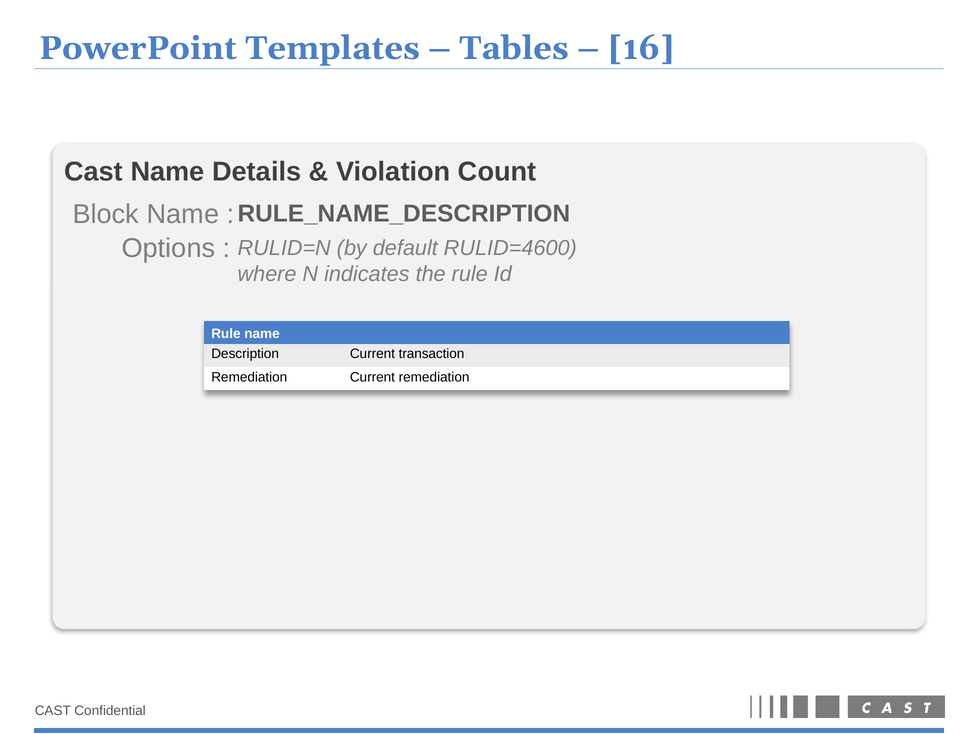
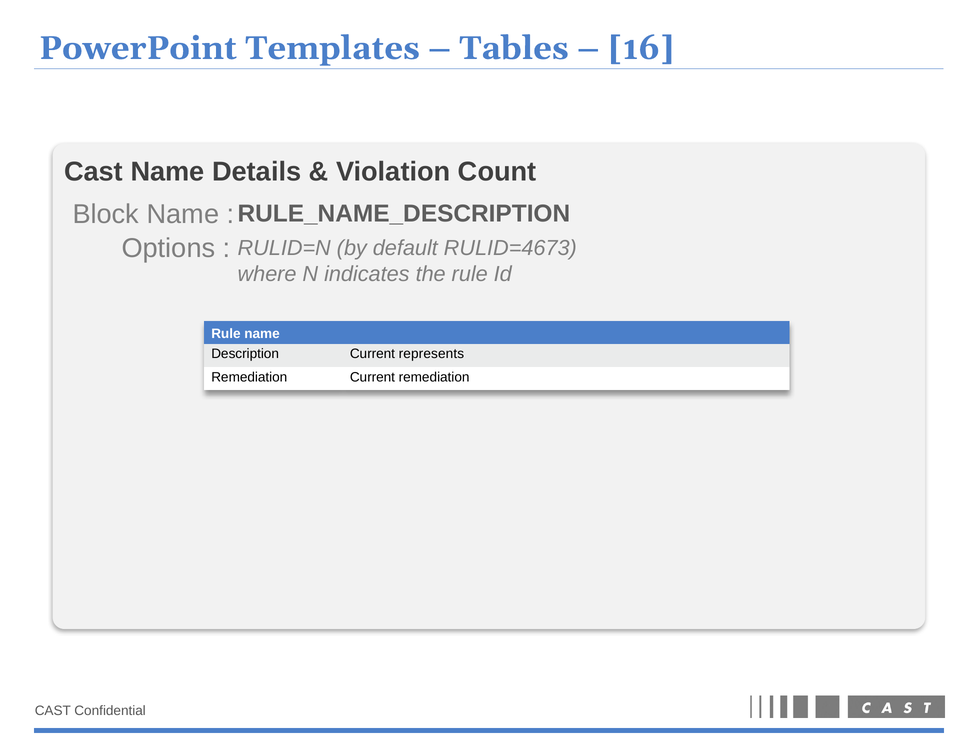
RULID=4600: RULID=4600 -> RULID=4673
transaction: transaction -> represents
